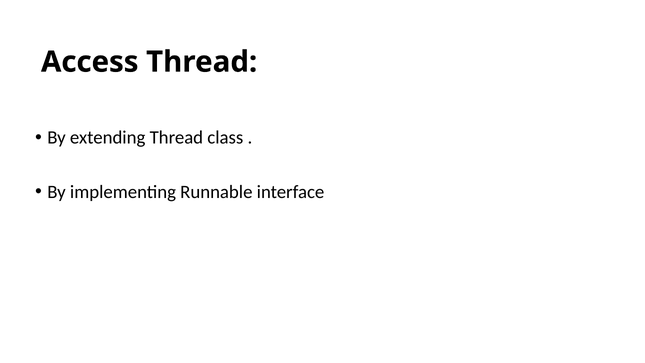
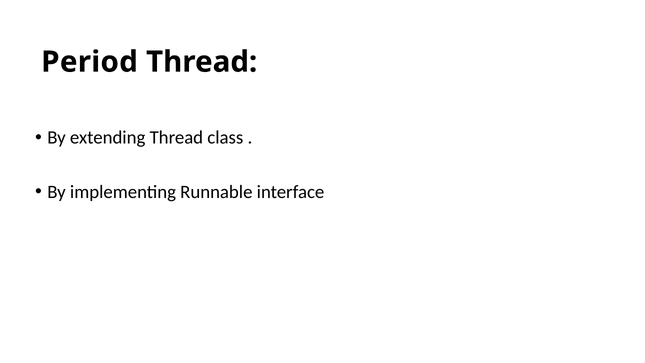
Access: Access -> Period
